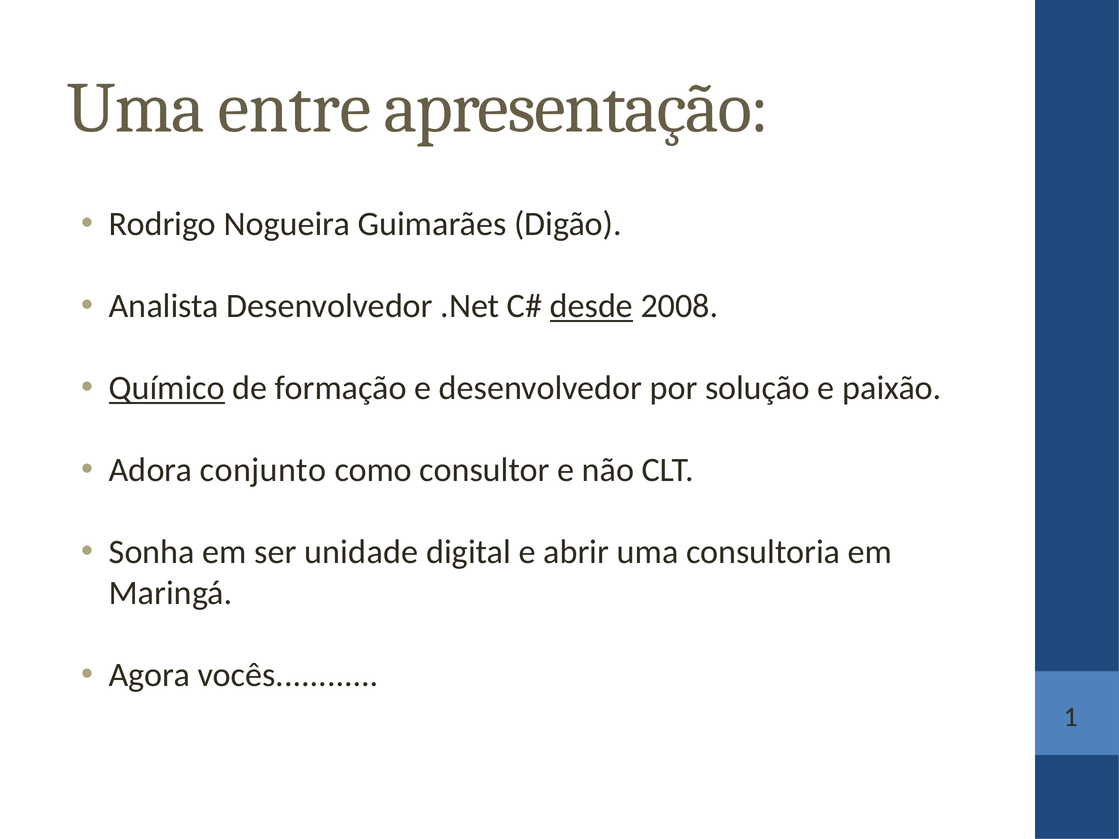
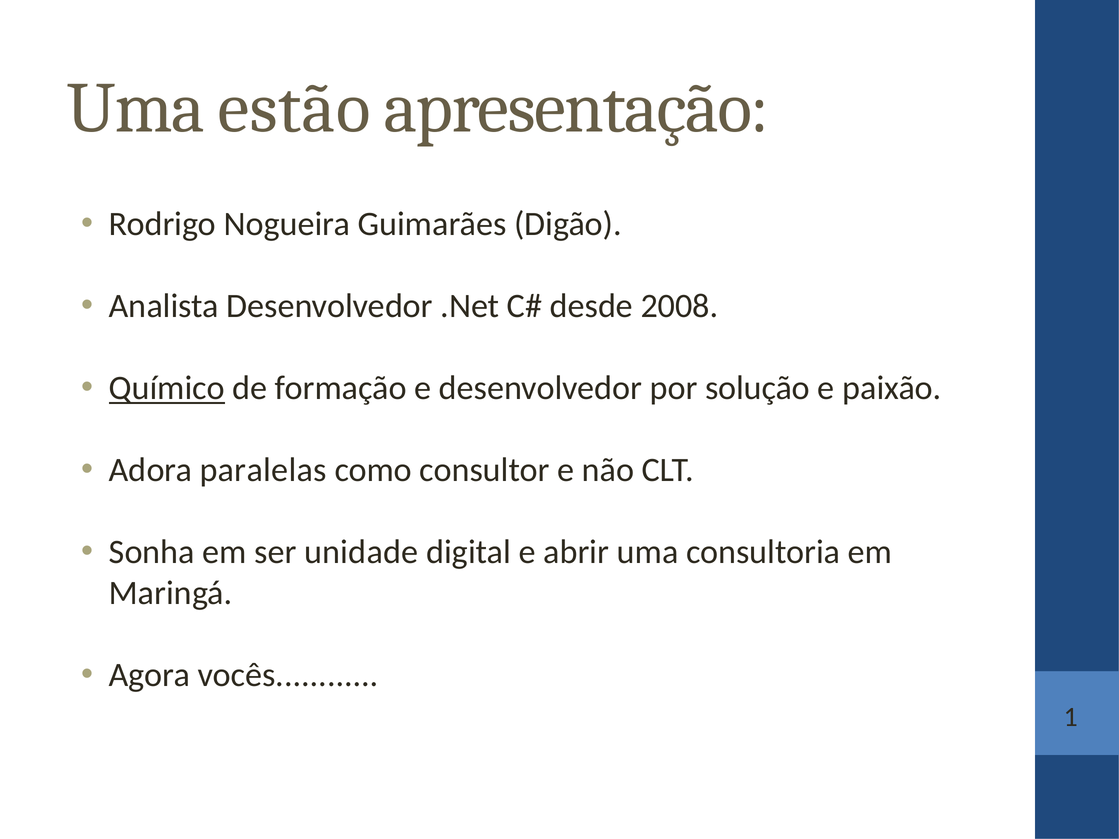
entre: entre -> estão
desde underline: present -> none
conjunto: conjunto -> paralelas
